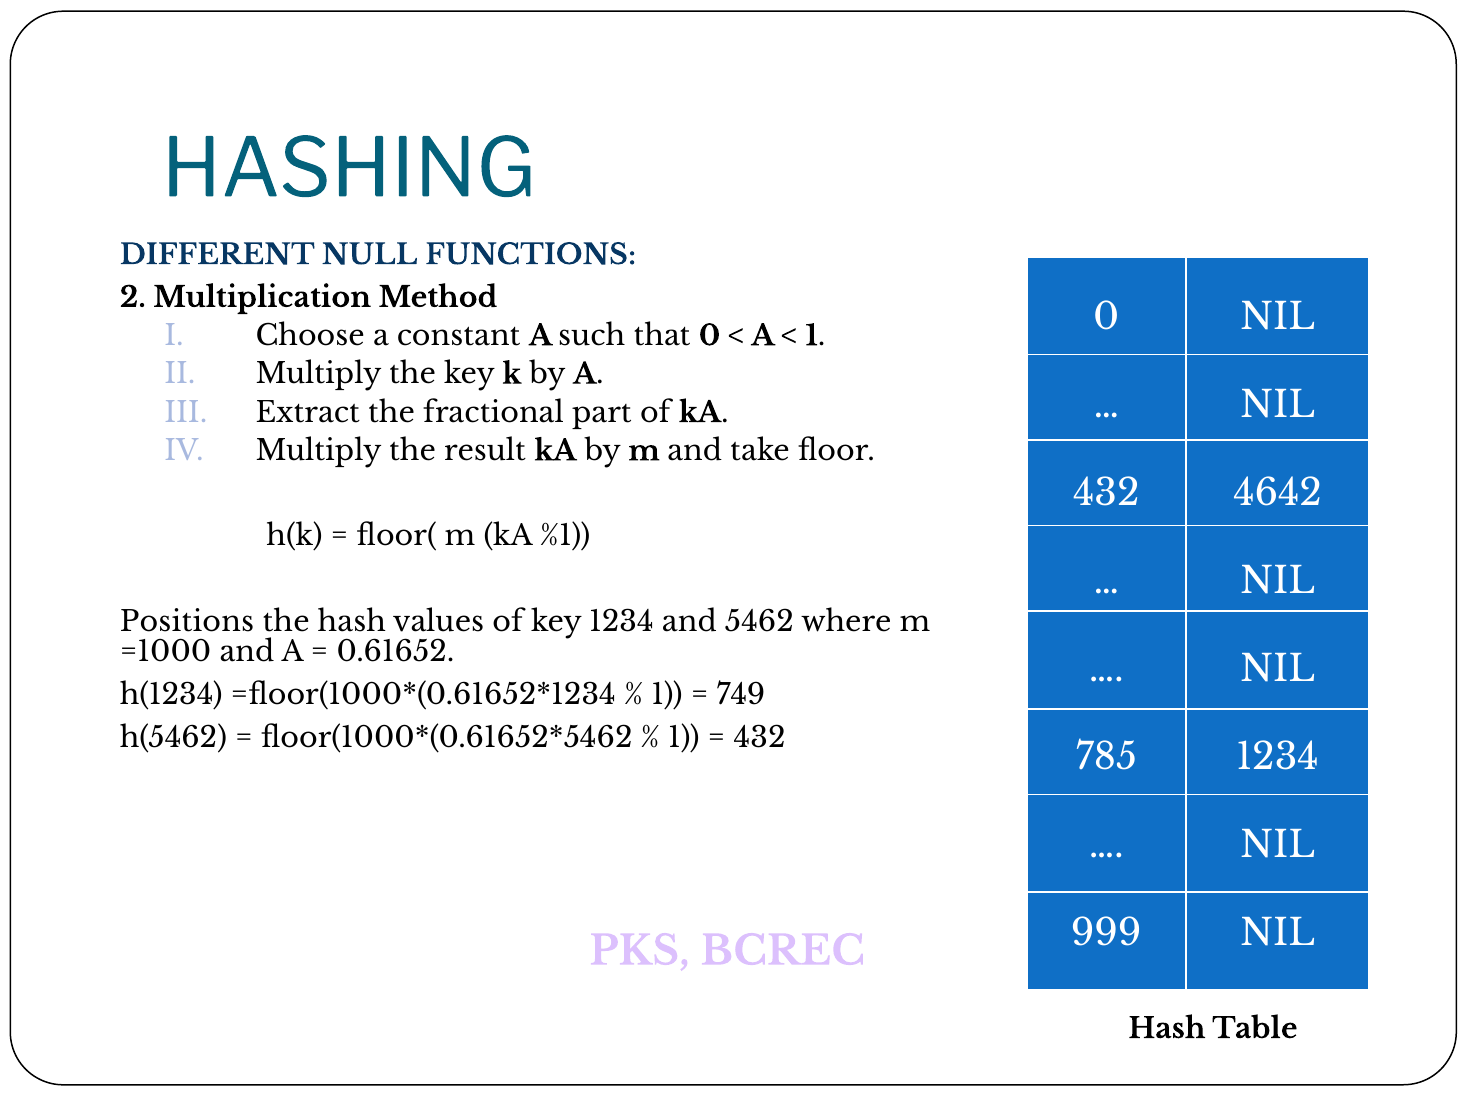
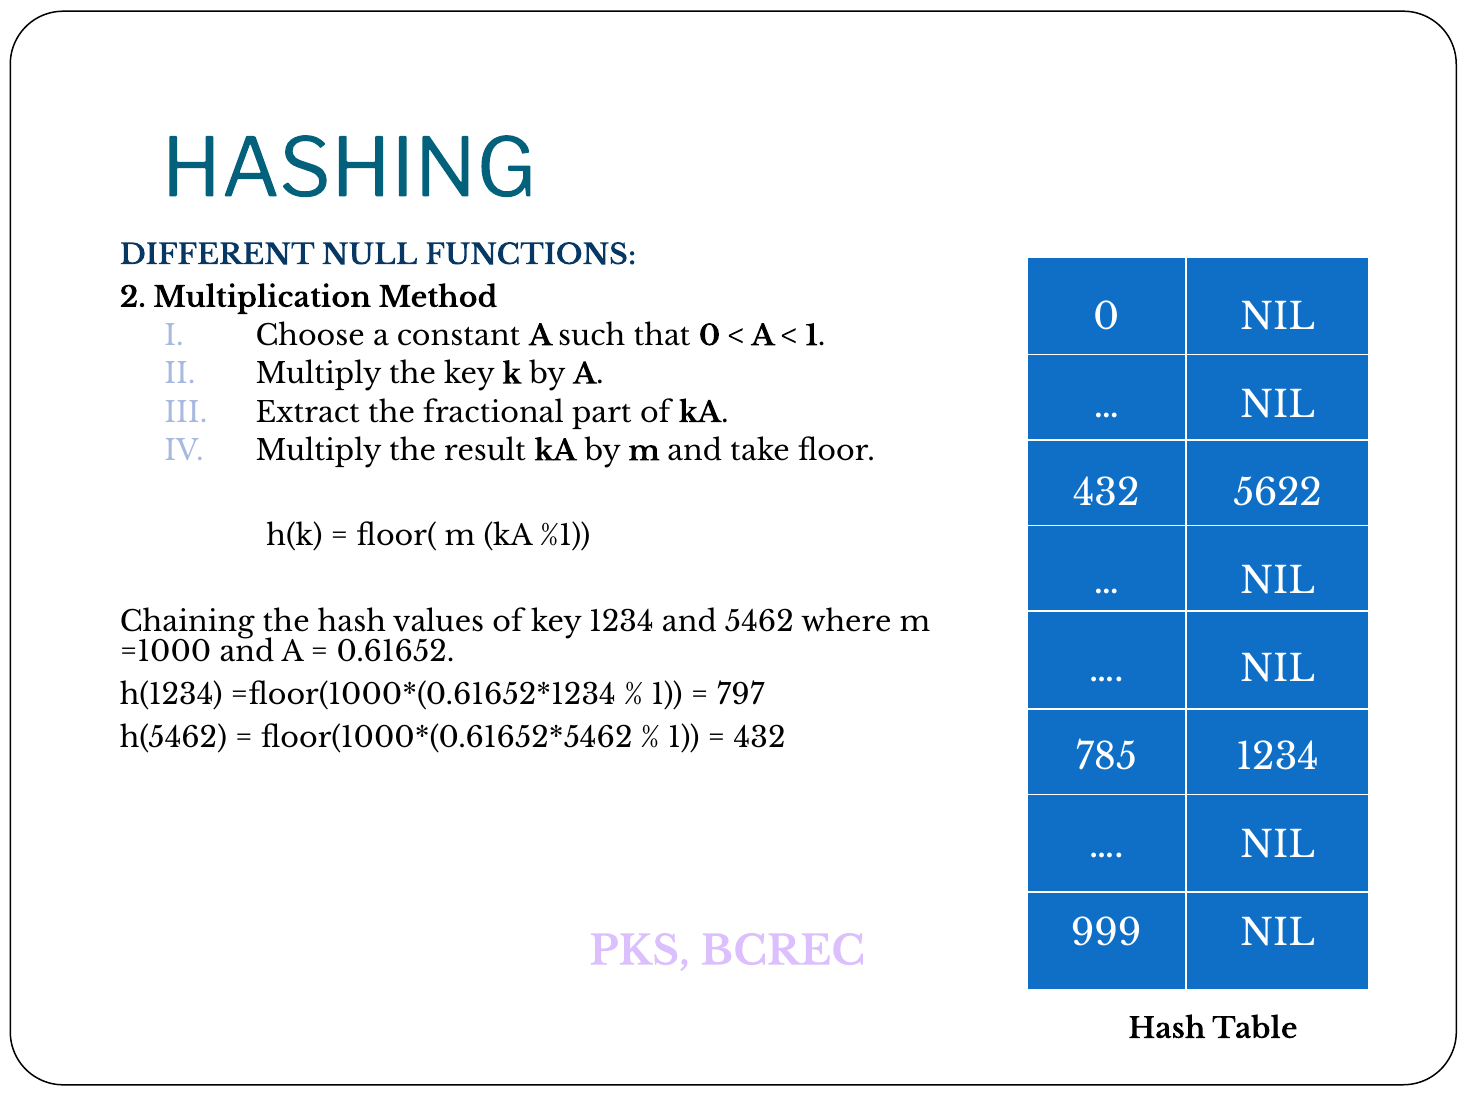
4642: 4642 -> 5622
Positions: Positions -> Chaining
749: 749 -> 797
